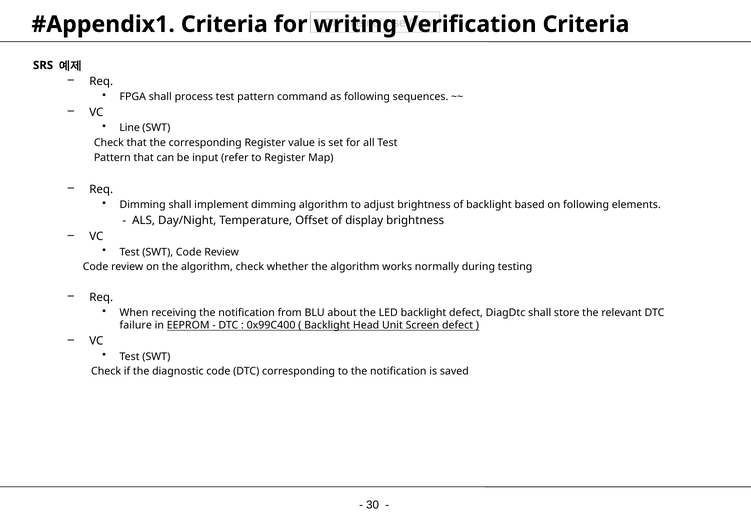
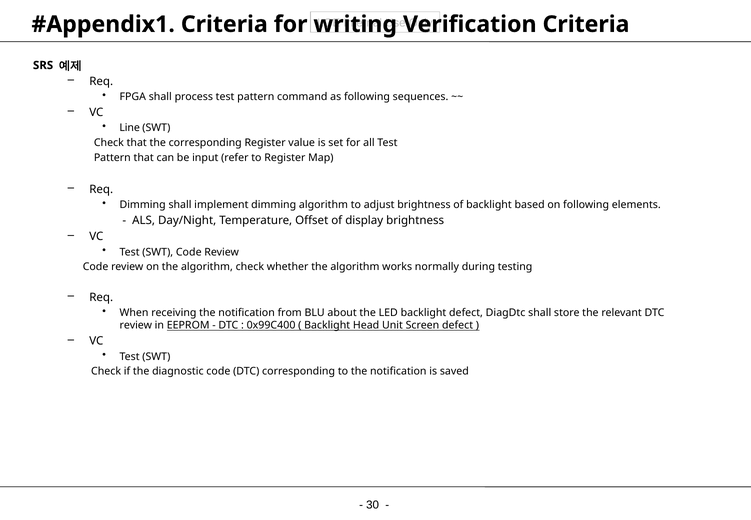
failure at (136, 325): failure -> review
